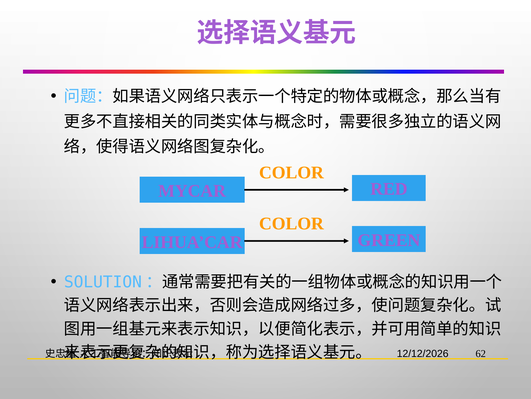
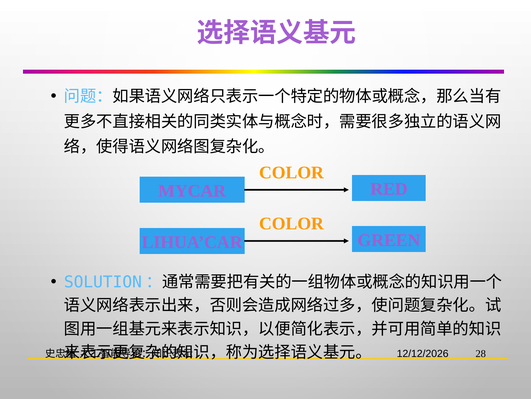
62: 62 -> 28
